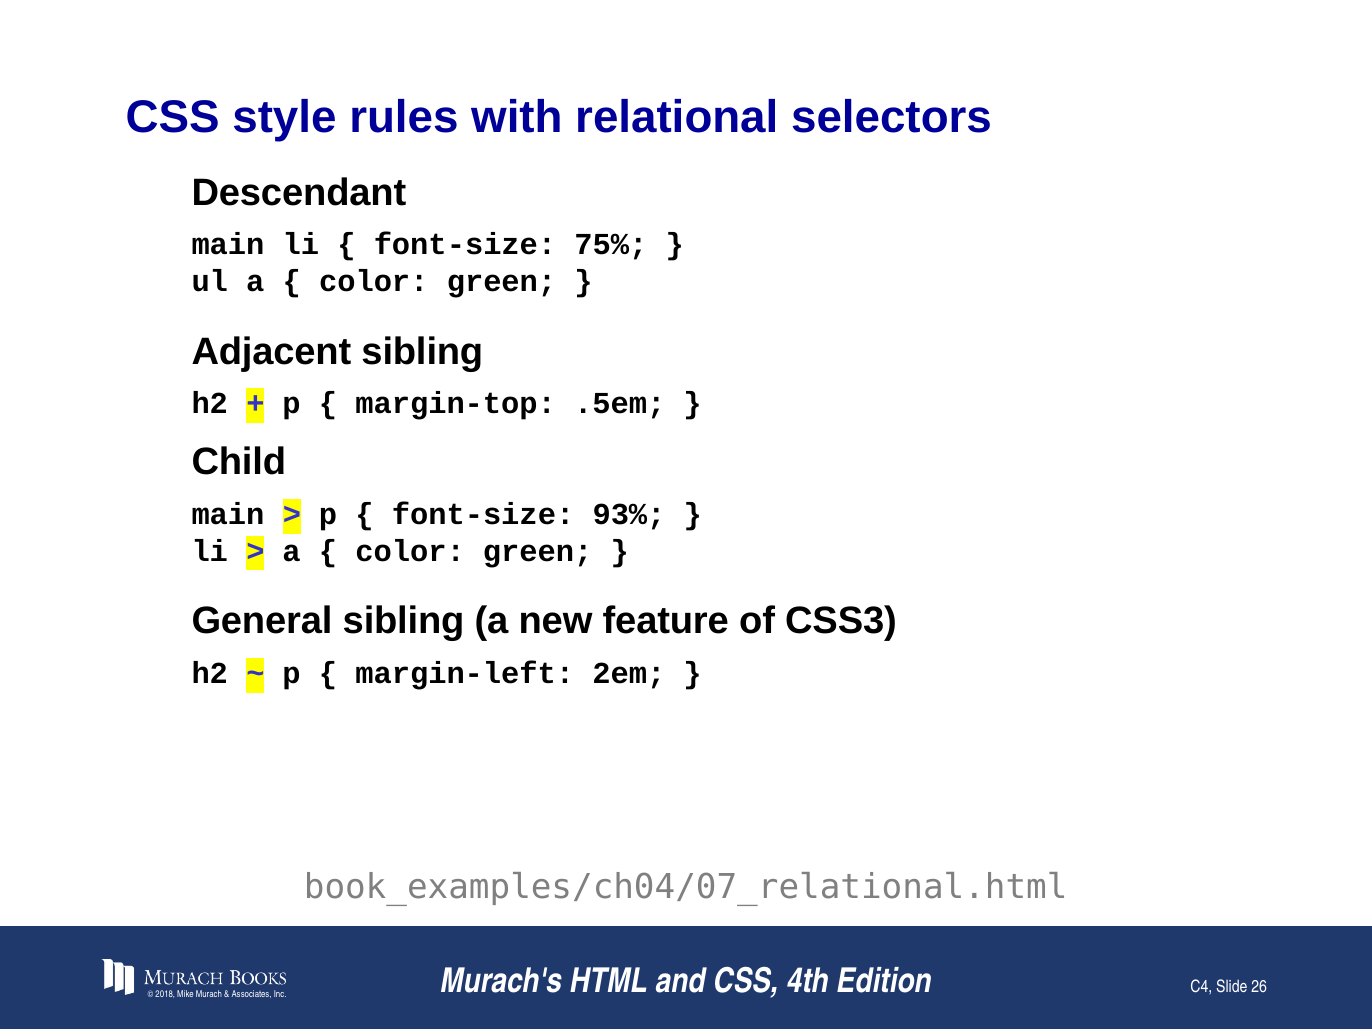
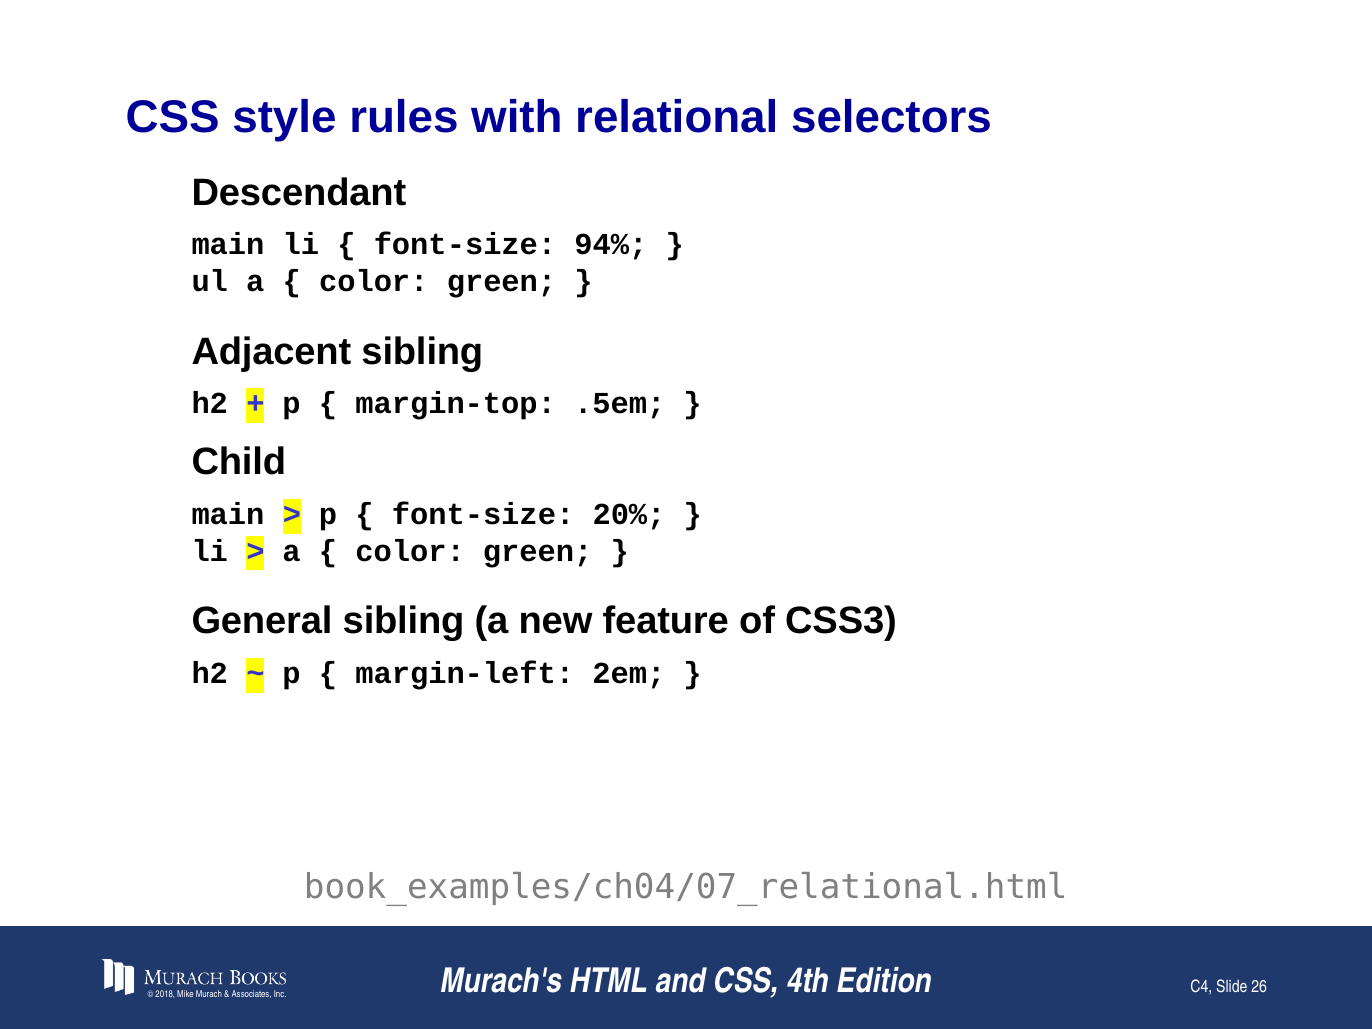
75%: 75% -> 94%
93%: 93% -> 20%
